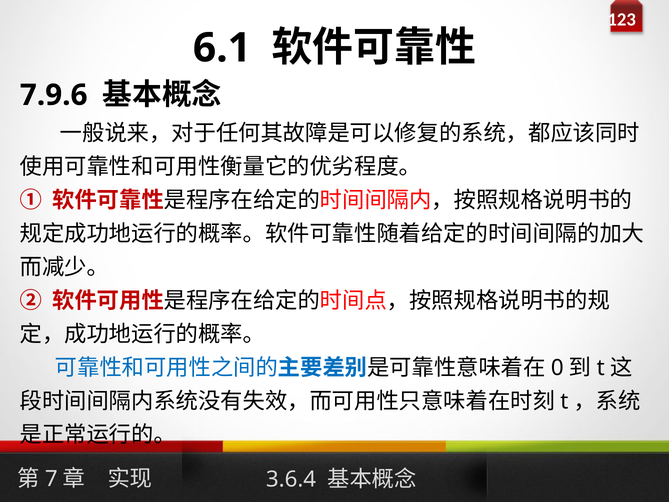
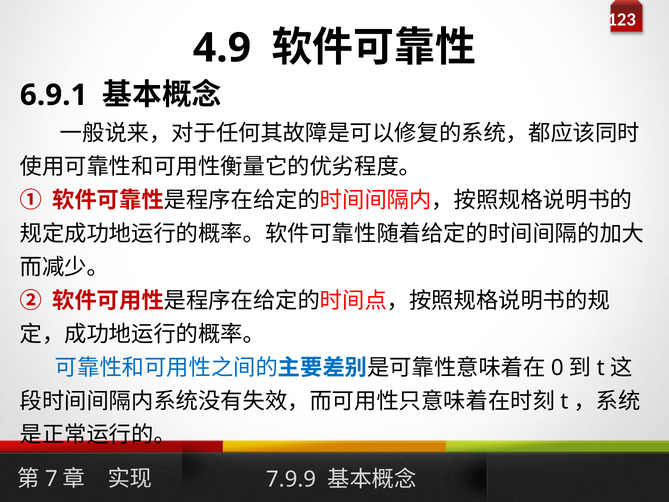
6.1: 6.1 -> 4.9
7.9.6: 7.9.6 -> 6.9.1
3.6.4: 3.6.4 -> 7.9.9
